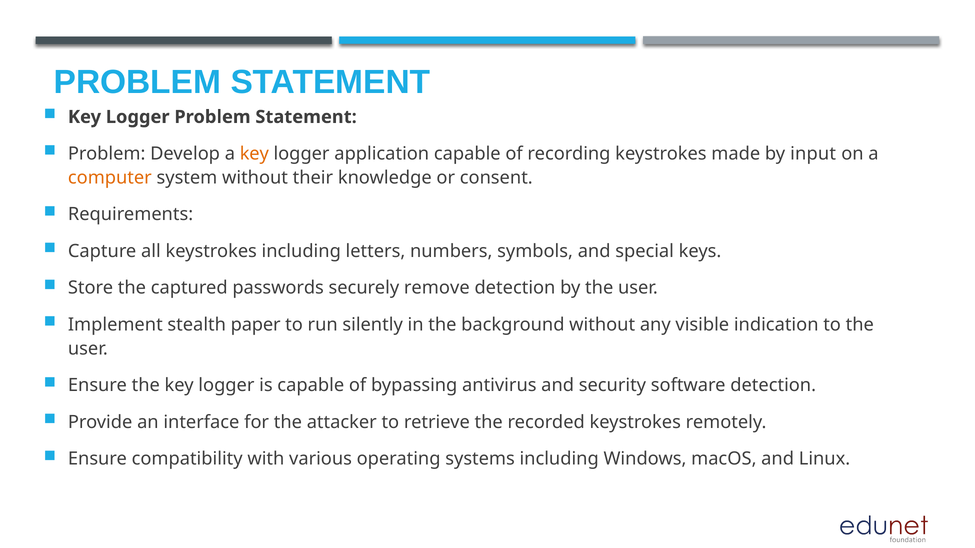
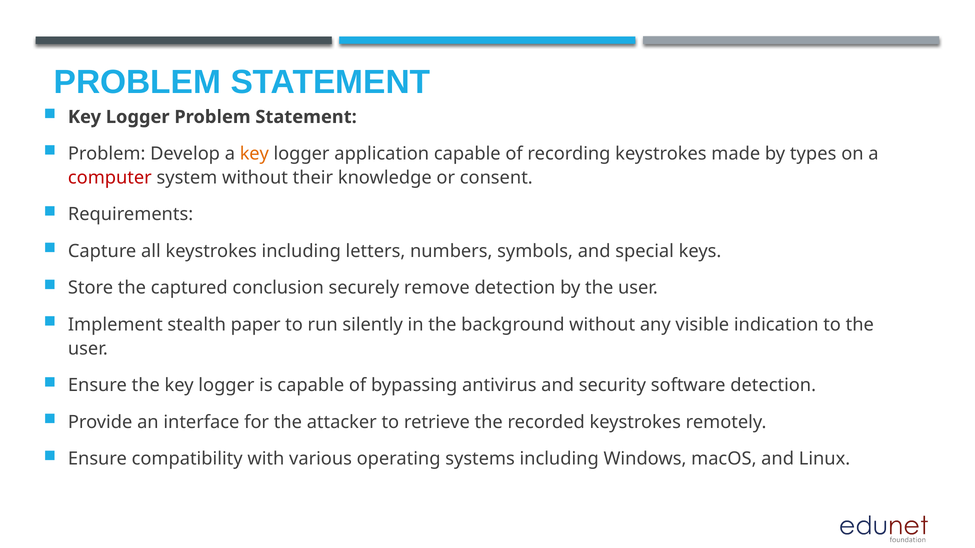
input: input -> types
computer colour: orange -> red
passwords: passwords -> conclusion
